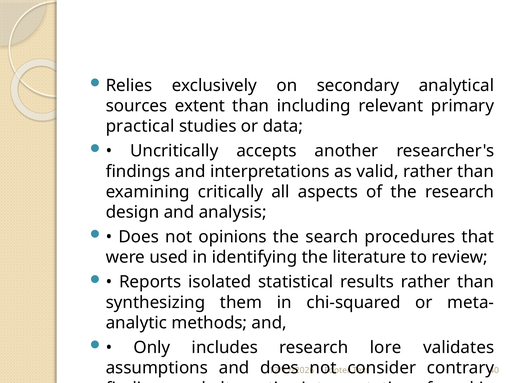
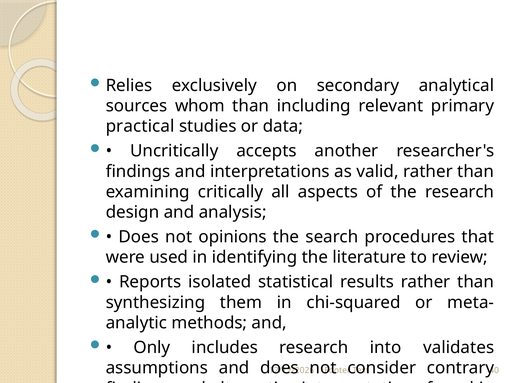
extent: extent -> whom
lore: lore -> into
